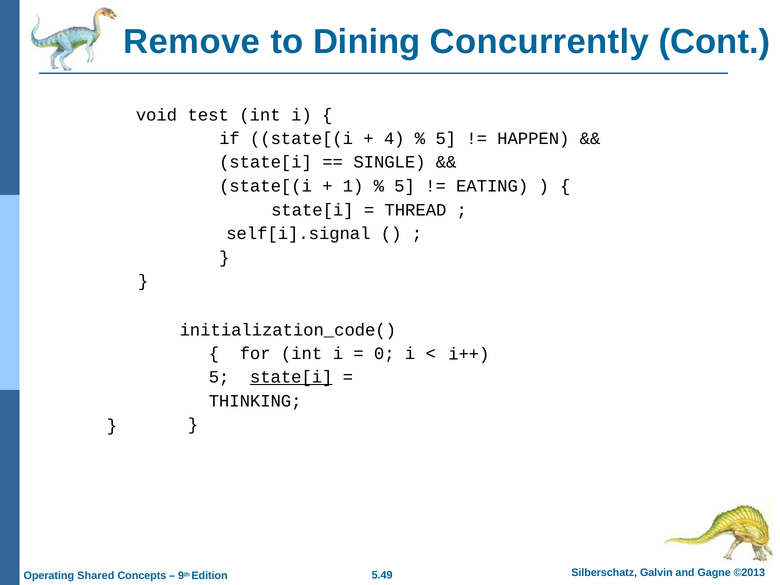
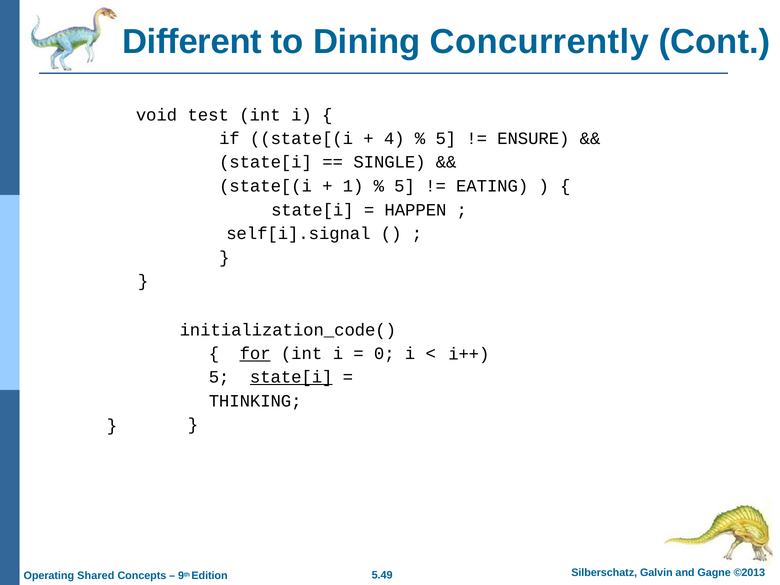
Remove: Remove -> Different
HAPPEN: HAPPEN -> ENSURE
THREAD: THREAD -> HAPPEN
for underline: none -> present
